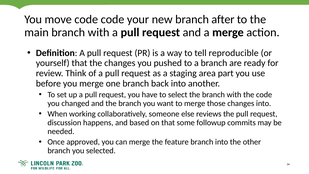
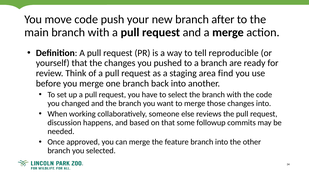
code code: code -> push
part: part -> find
